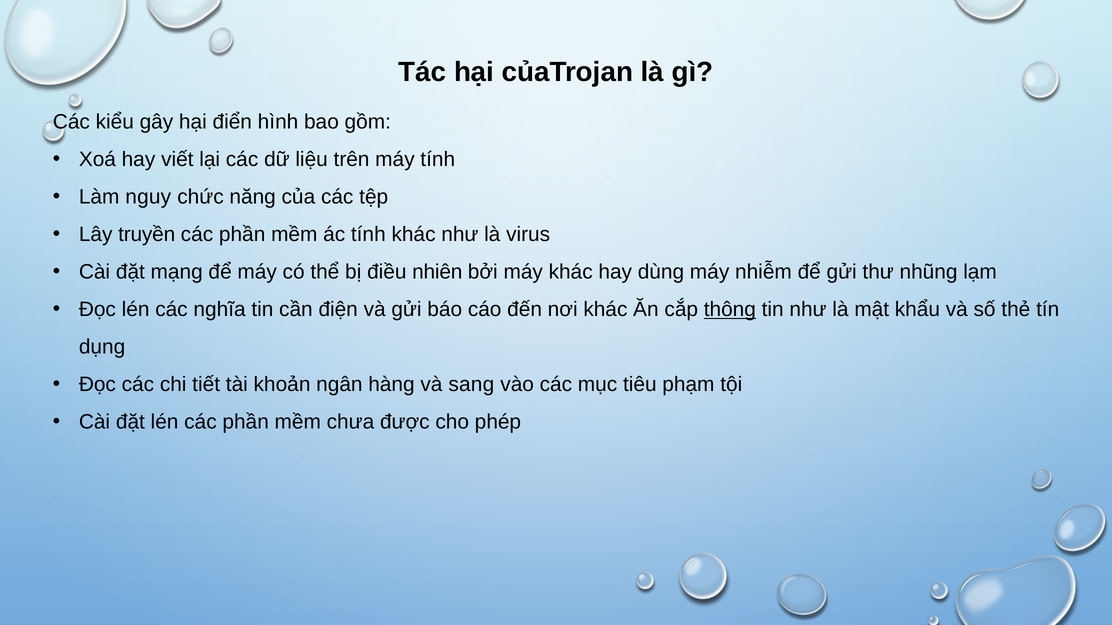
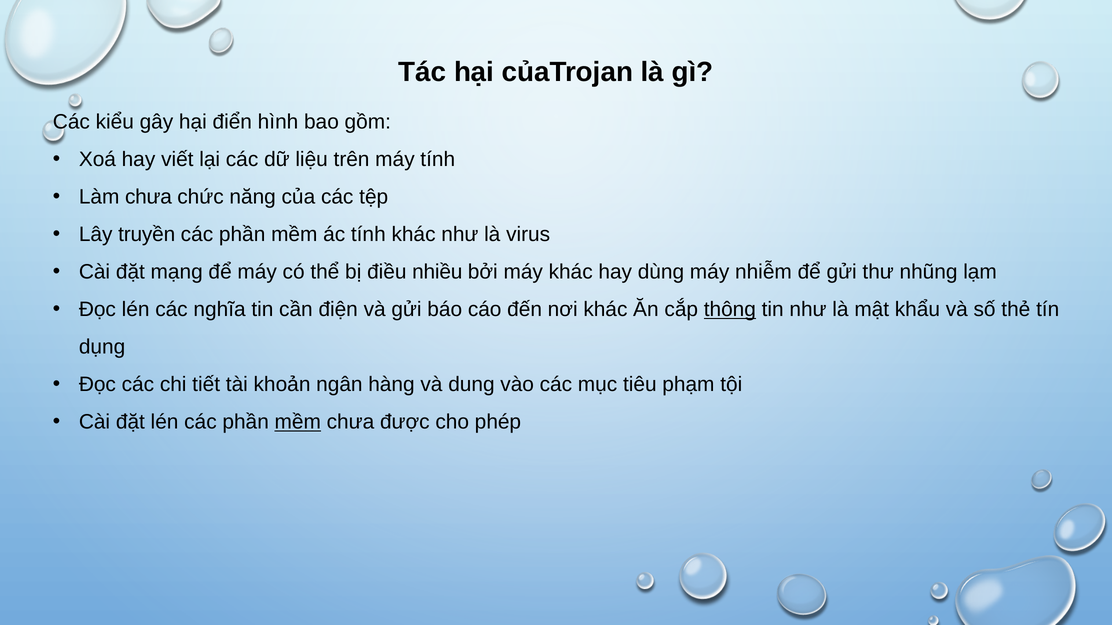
Làm nguy: nguy -> chưa
nhiên: nhiên -> nhiều
sang: sang -> dung
mềm at (298, 422) underline: none -> present
